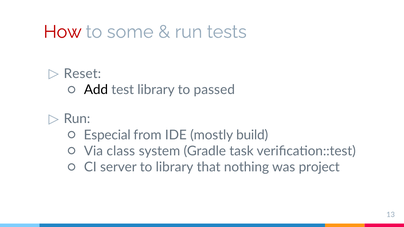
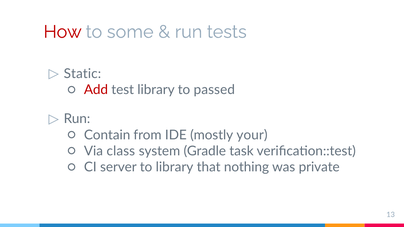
Reset: Reset -> Static
Add colour: black -> red
Especial: Especial -> Contain
build: build -> your
project: project -> private
